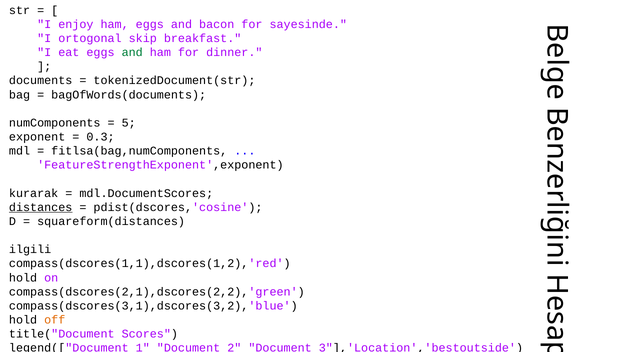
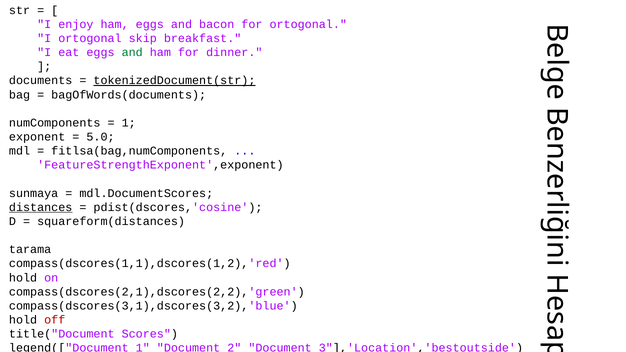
for sayesinde: sayesinde -> ortogonal
tokenizedDocument(str underline: none -> present
5 at (129, 123): 5 -> 1
0.3: 0.3 -> 5.0
kurarak: kurarak -> sunmaya
ilgili: ilgili -> tarama
off colour: orange -> red
